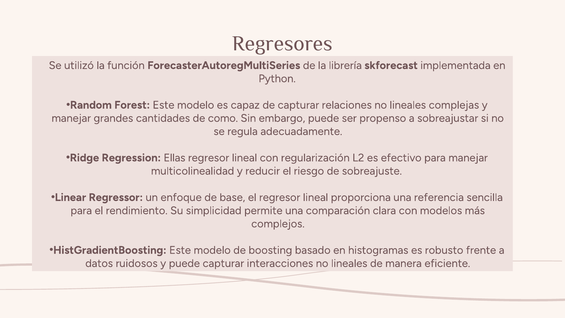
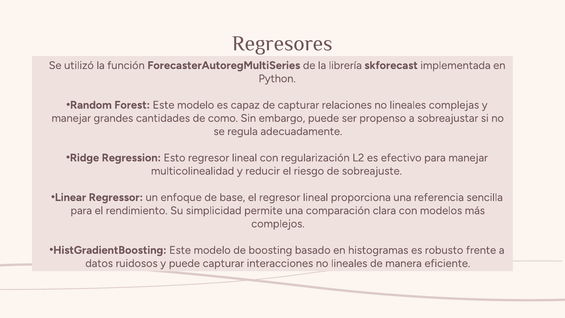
Ellas: Ellas -> Esto
